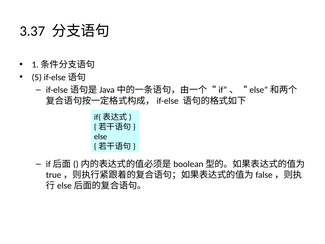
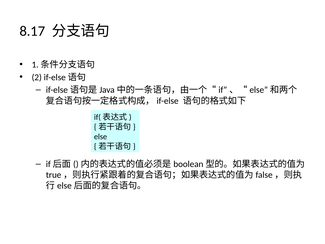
3.37: 3.37 -> 8.17
5: 5 -> 2
